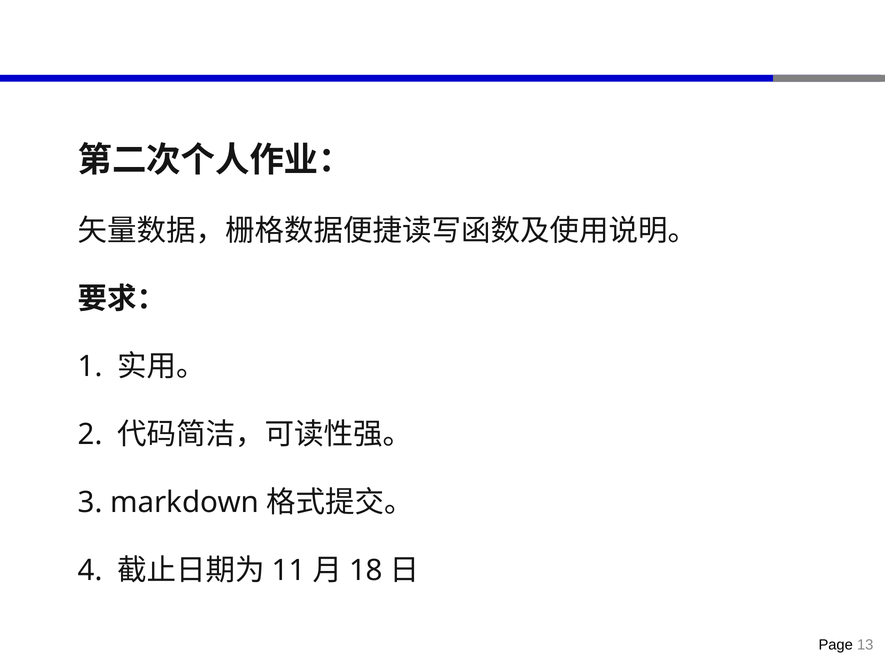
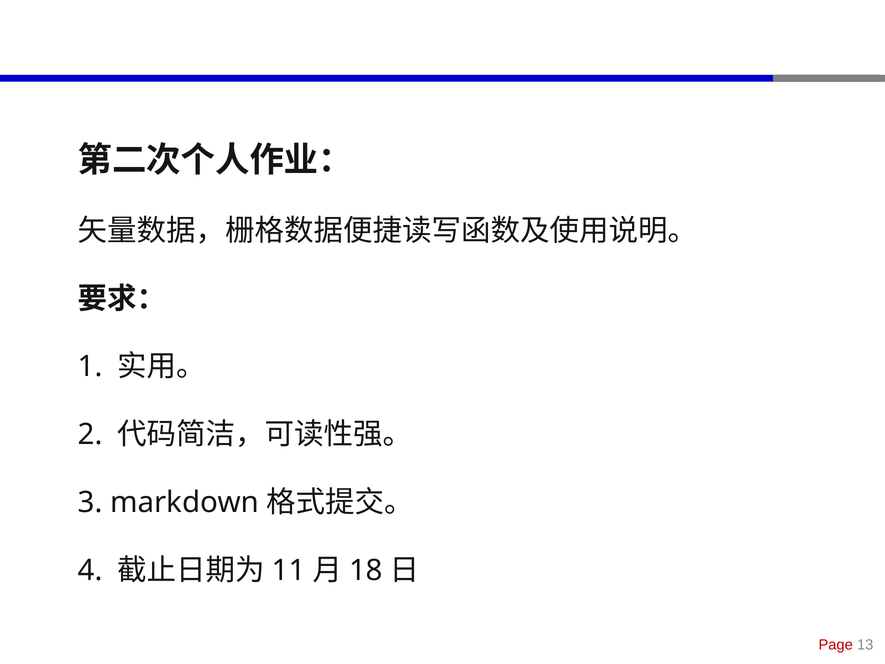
Page colour: black -> red
